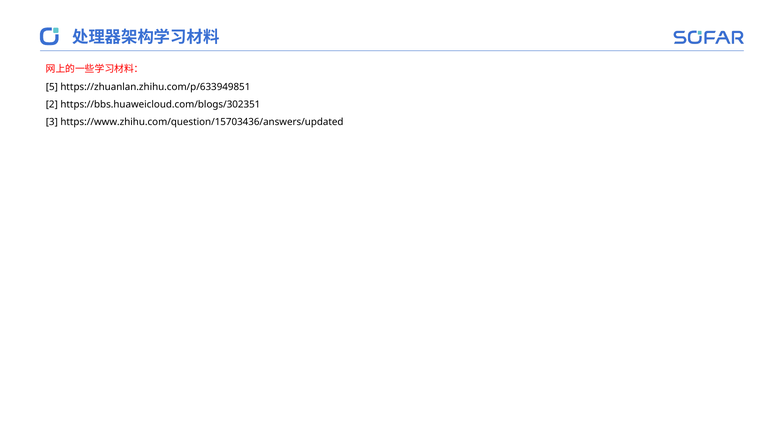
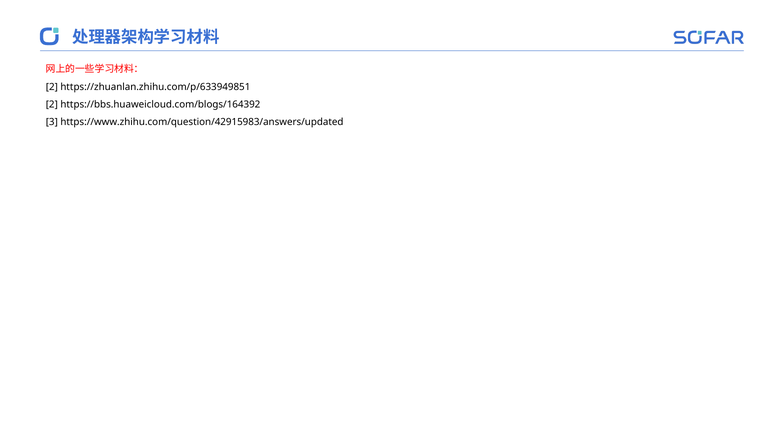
5 at (52, 87): 5 -> 2
https://bbs.huaweicloud.com/blogs/302351: https://bbs.huaweicloud.com/blogs/302351 -> https://bbs.huaweicloud.com/blogs/164392
https://www.zhihu.com/question/15703436/answers/updated: https://www.zhihu.com/question/15703436/answers/updated -> https://www.zhihu.com/question/42915983/answers/updated
